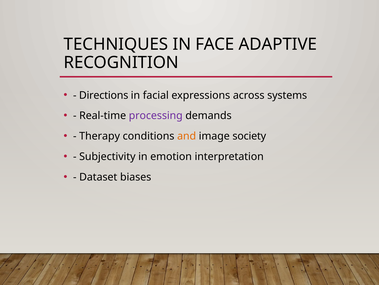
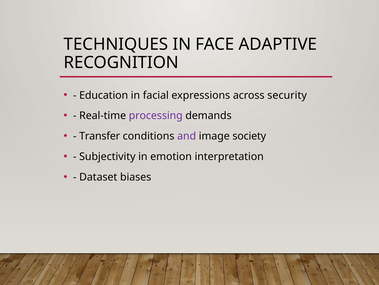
Directions: Directions -> Education
systems: systems -> security
Therapy: Therapy -> Transfer
and colour: orange -> purple
